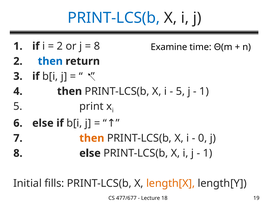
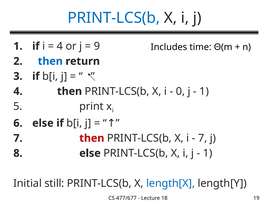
2 at (60, 46): 2 -> 4
8 at (97, 46): 8 -> 9
Examine: Examine -> Includes
5 at (180, 91): 5 -> 0
then at (92, 138) colour: orange -> red
0 at (203, 138): 0 -> 7
fills: fills -> still
length[X colour: orange -> blue
